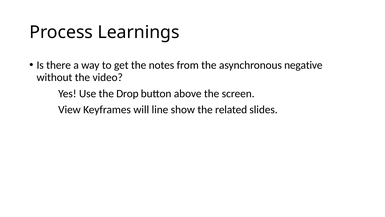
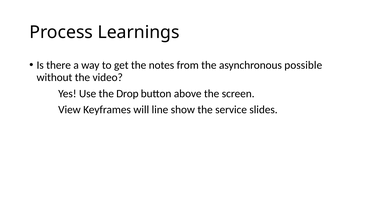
negative: negative -> possible
related: related -> service
